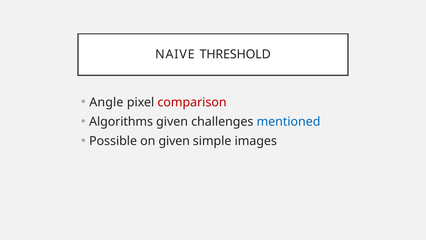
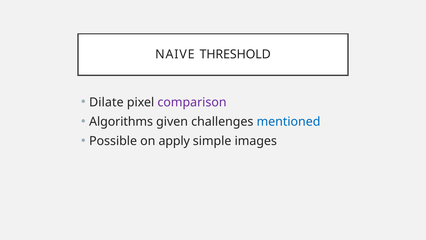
Angle: Angle -> Dilate
comparison colour: red -> purple
on given: given -> apply
